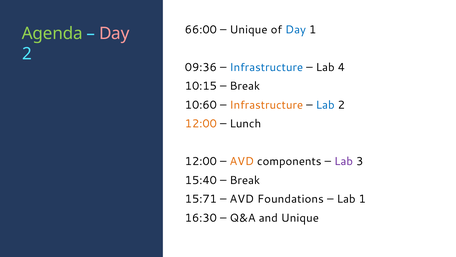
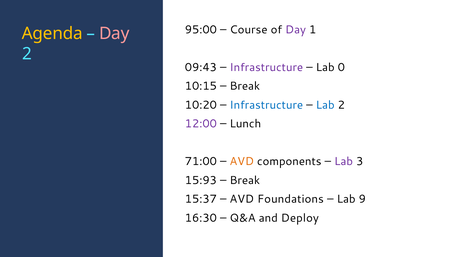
66:00: 66:00 -> 95:00
Unique at (249, 30): Unique -> Course
Day at (296, 30) colour: blue -> purple
Agenda colour: light green -> yellow
09:36: 09:36 -> 09:43
Infrastructure at (266, 67) colour: blue -> purple
4: 4 -> 0
10:60: 10:60 -> 10:20
Infrastructure at (266, 105) colour: orange -> blue
12:00 at (201, 124) colour: orange -> purple
12:00 at (201, 161): 12:00 -> 71:00
15:40: 15:40 -> 15:93
15:71: 15:71 -> 15:37
Lab 1: 1 -> 9
and Unique: Unique -> Deploy
